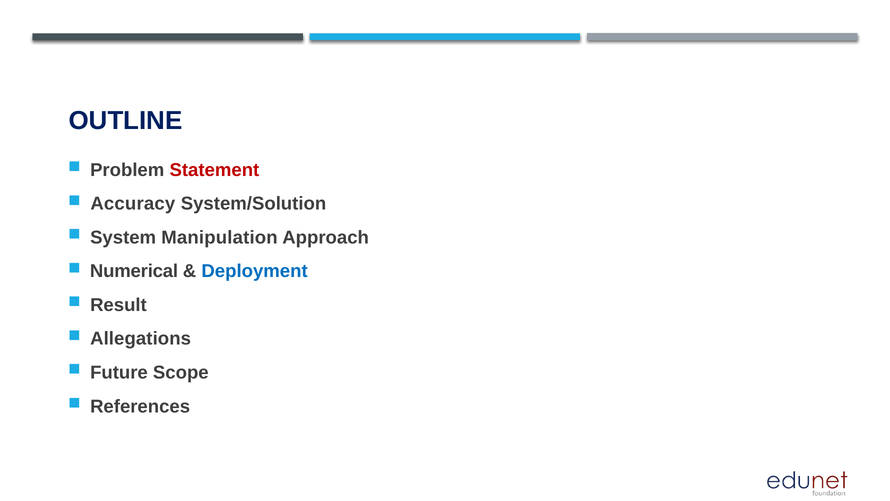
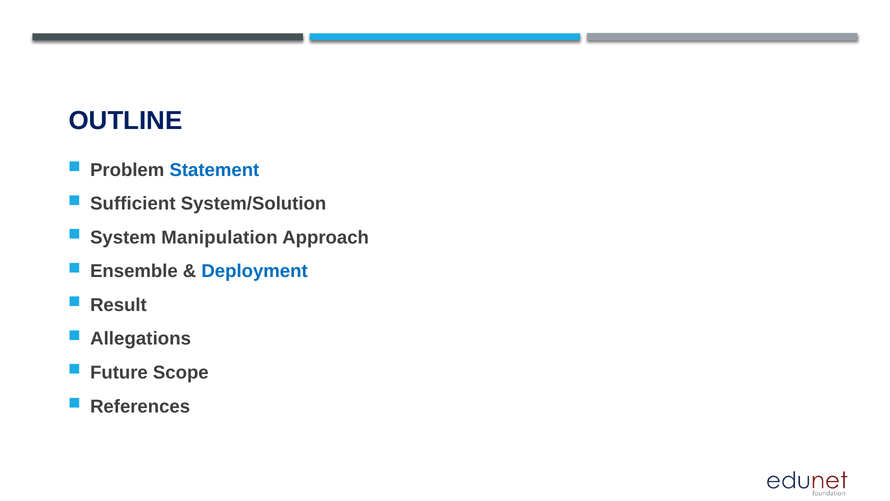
Statement colour: red -> blue
Accuracy: Accuracy -> Sufficient
Numerical: Numerical -> Ensemble
